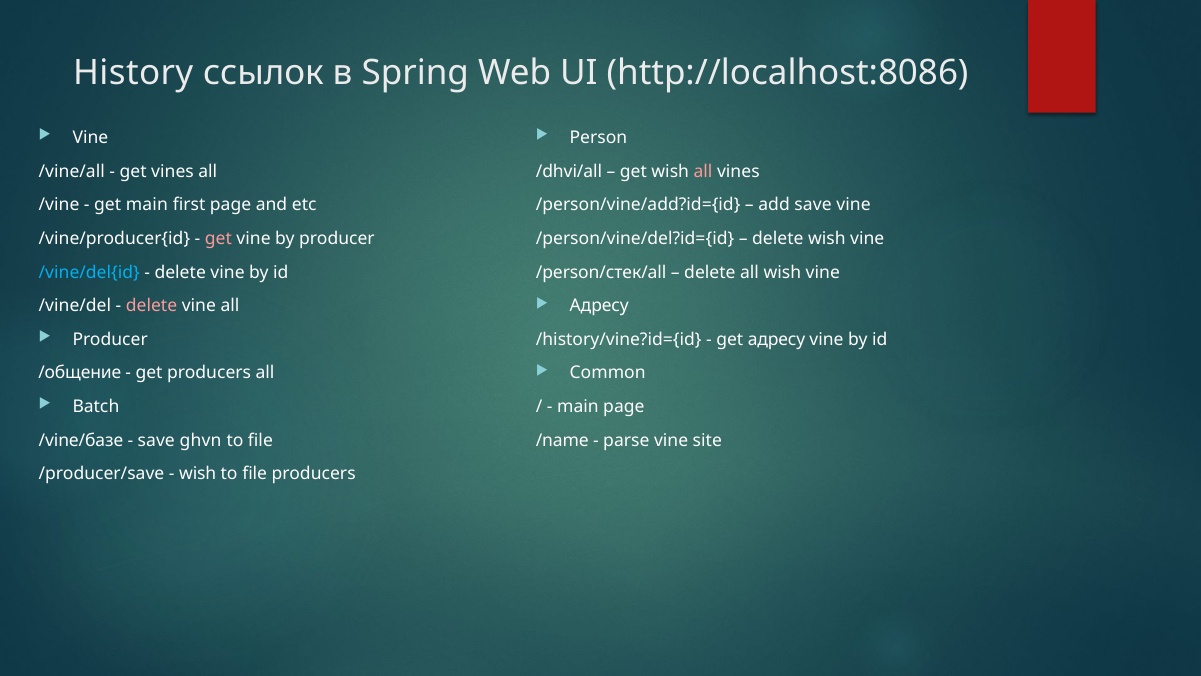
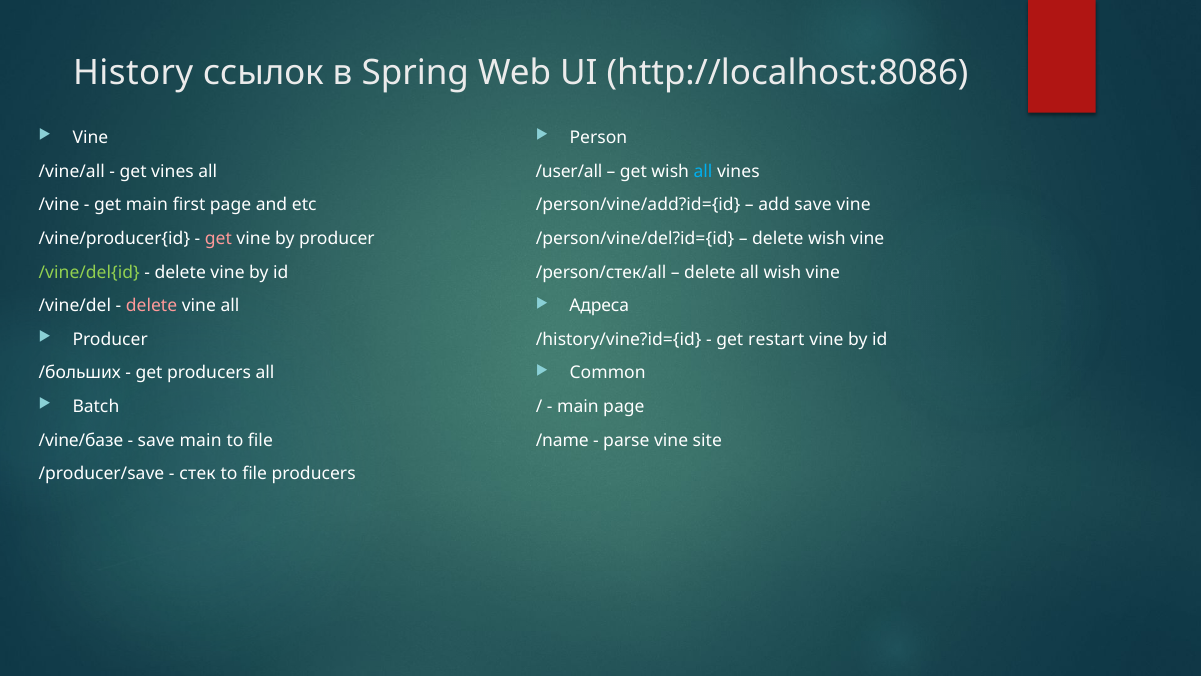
/dhvi/all: /dhvi/all -> /user/all
all at (703, 171) colour: pink -> light blue
/vine/del{id colour: light blue -> light green
Адресу at (599, 306): Адресу -> Адреса
get адресу: адресу -> restart
/общение: /общение -> /больших
save ghvn: ghvn -> main
wish at (198, 474): wish -> стек
